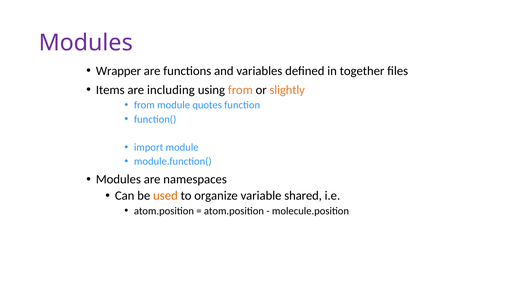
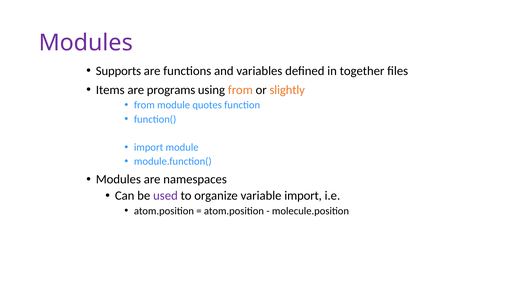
Wrapper: Wrapper -> Supports
including: including -> programs
used colour: orange -> purple
variable shared: shared -> import
